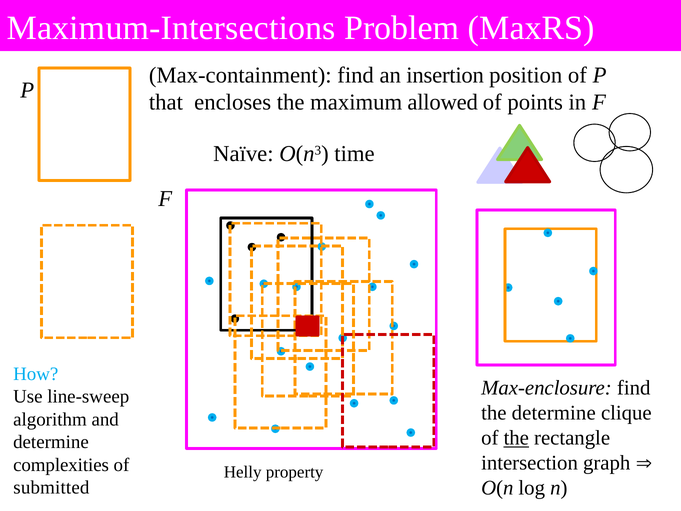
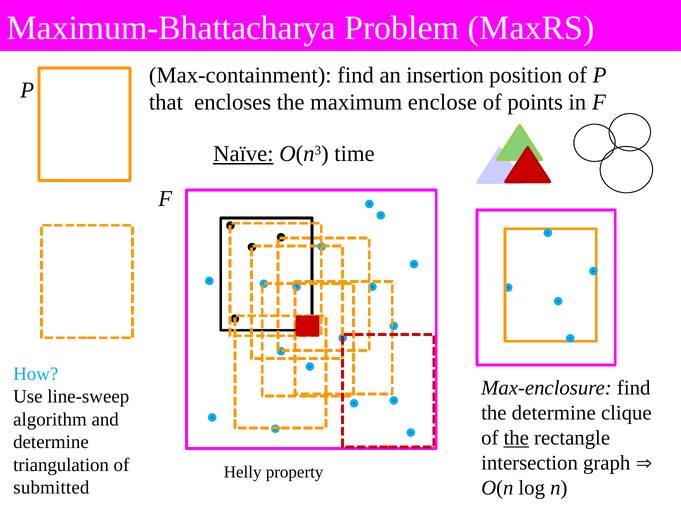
Maximum-Intersections: Maximum-Intersections -> Maximum-Bhattacharya
allowed: allowed -> enclose
Naïve underline: none -> present
complexities: complexities -> triangulation
